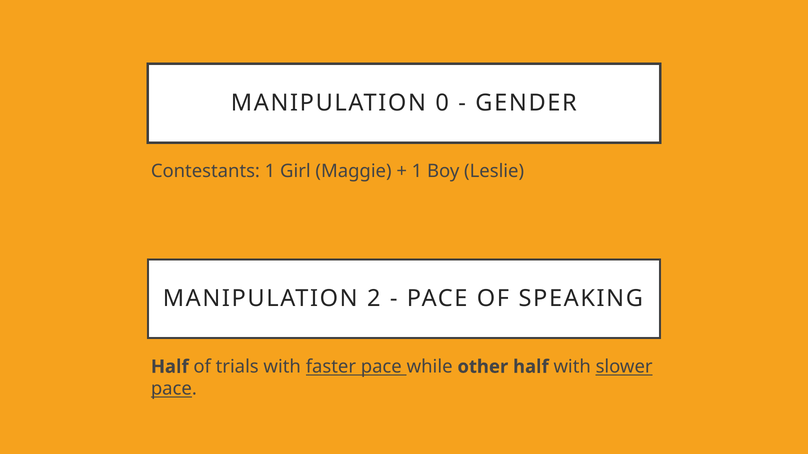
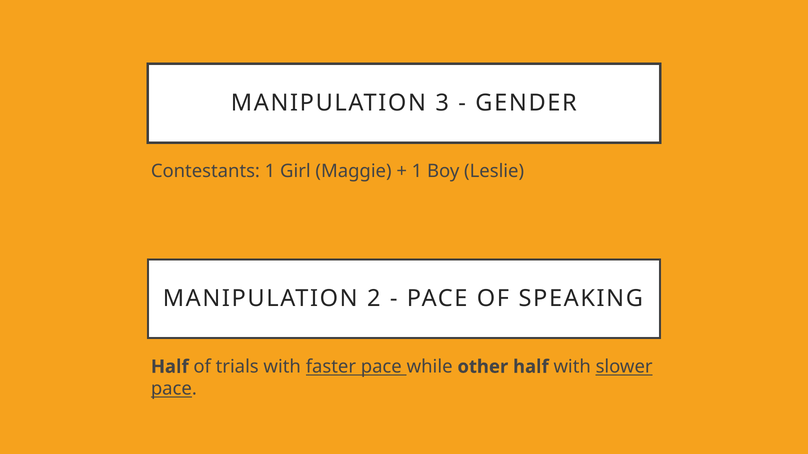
0: 0 -> 3
